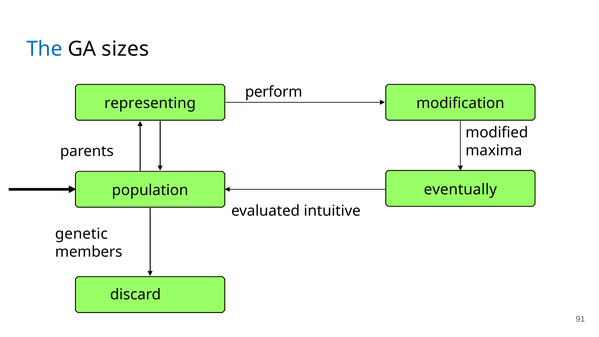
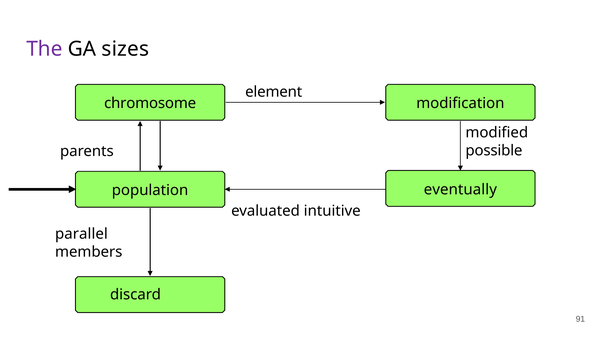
The colour: blue -> purple
perform: perform -> element
representing: representing -> chromosome
maxima: maxima -> possible
genetic: genetic -> parallel
